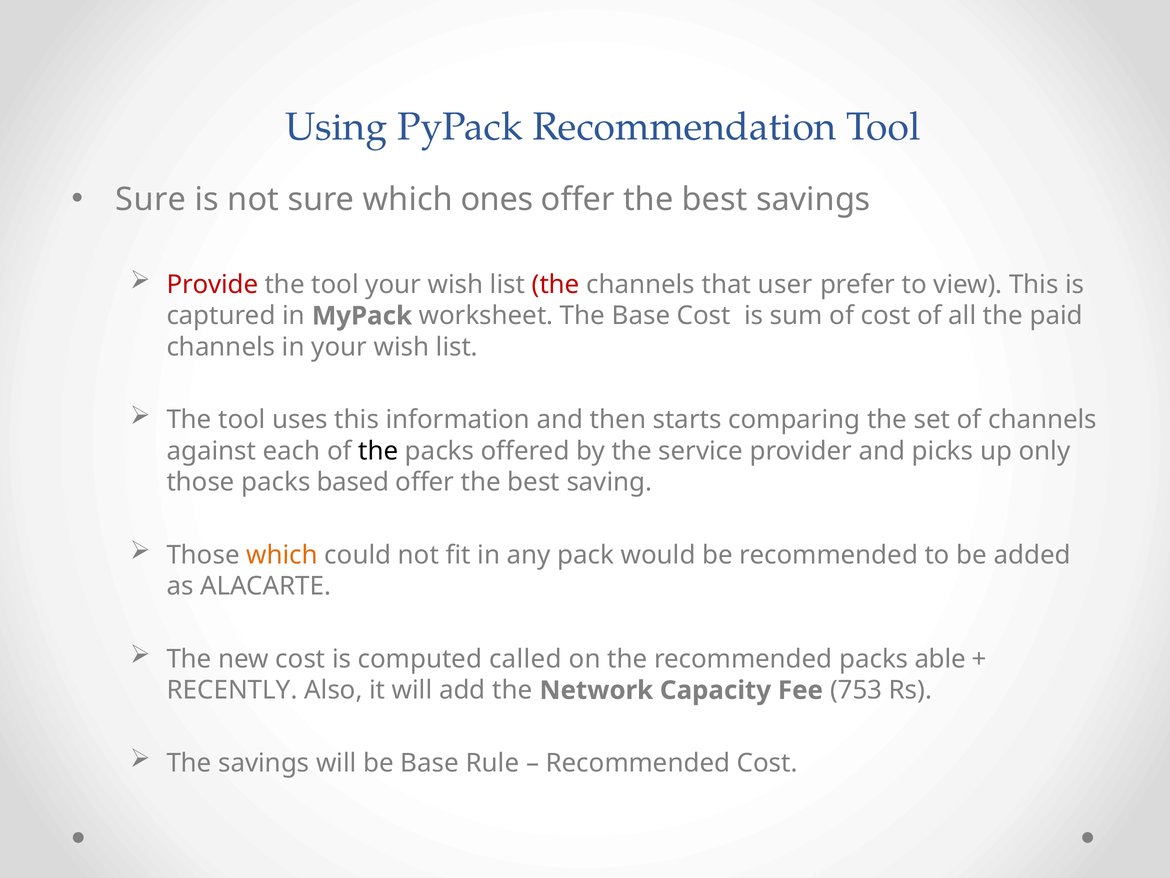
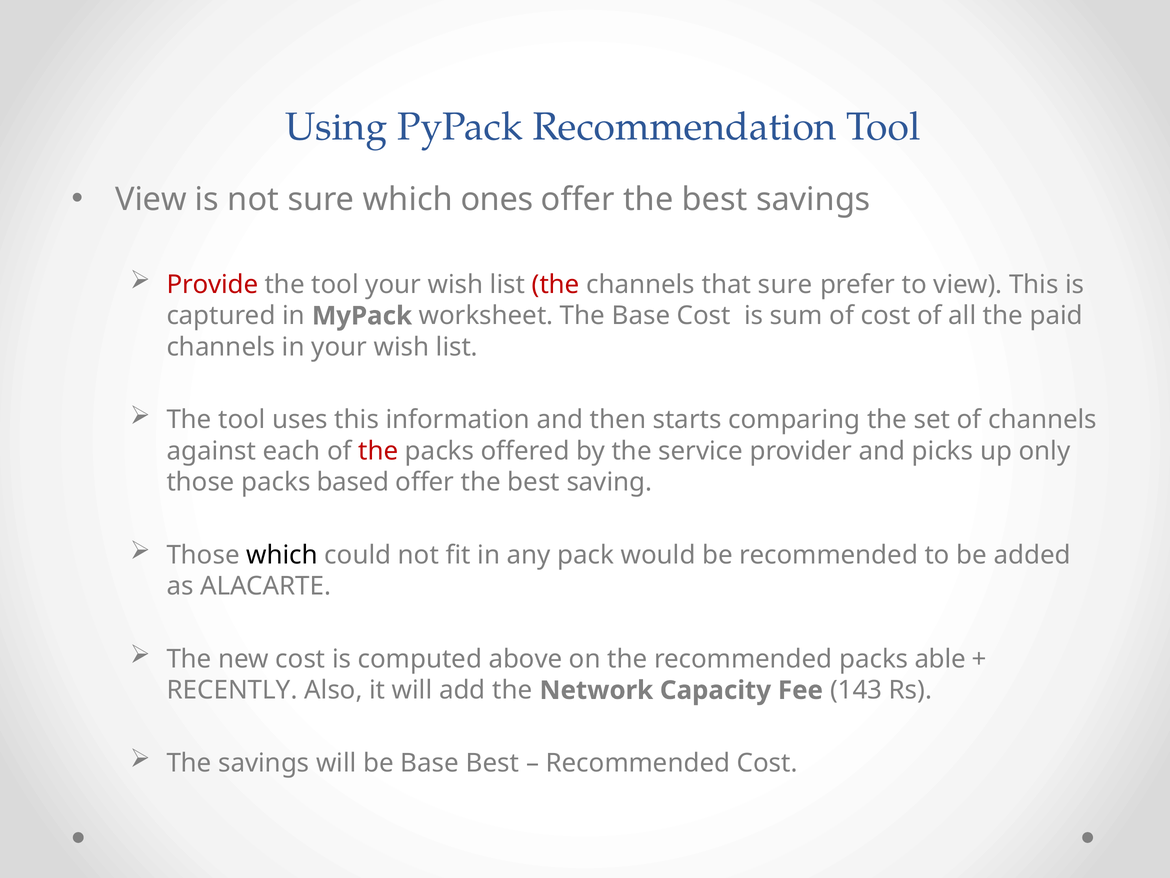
Sure at (151, 199): Sure -> View
that user: user -> sure
the at (378, 451) colour: black -> red
which at (282, 555) colour: orange -> black
called: called -> above
753: 753 -> 143
Base Rule: Rule -> Best
